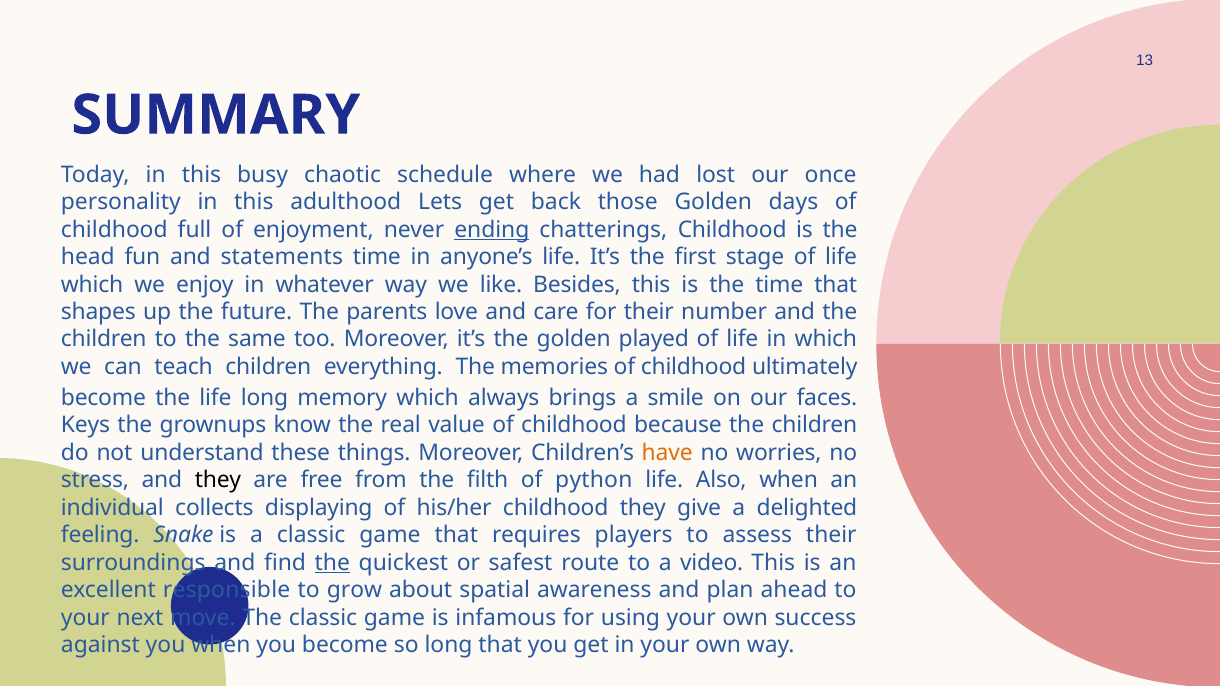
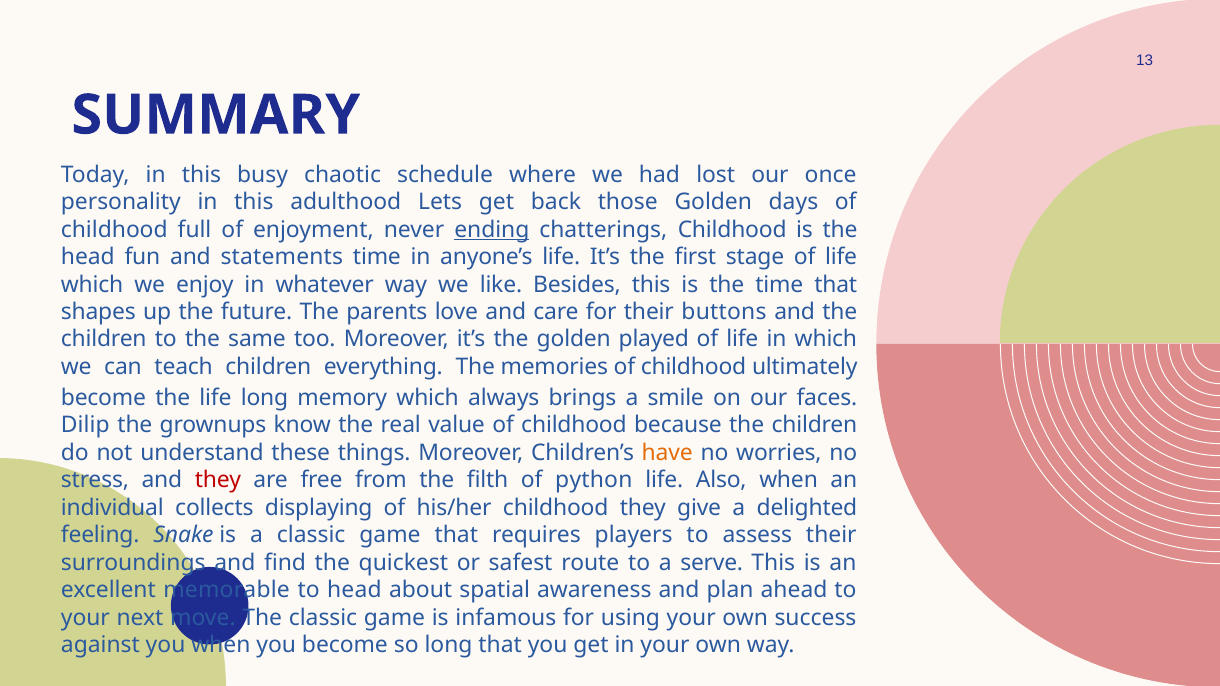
number: number -> buttons
Keys: Keys -> Dilip
they at (218, 480) colour: black -> red
the at (332, 563) underline: present -> none
video: video -> serve
responsible: responsible -> memorable
to grow: grow -> head
